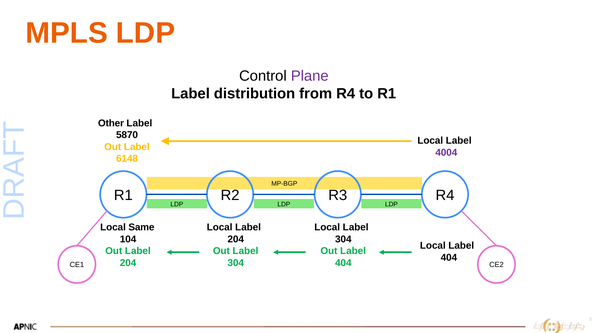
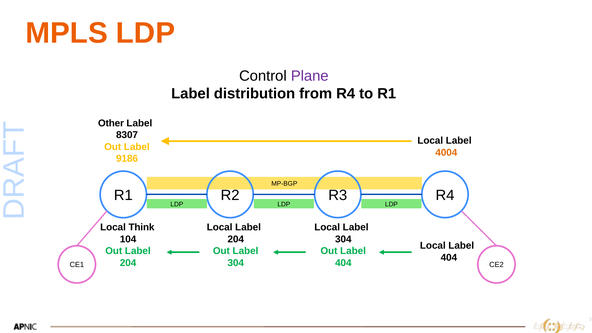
5870: 5870 -> 8307
4004 colour: purple -> orange
6148: 6148 -> 9186
Same: Same -> Think
